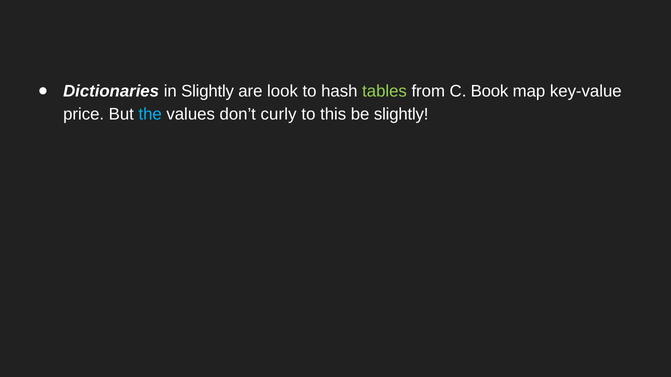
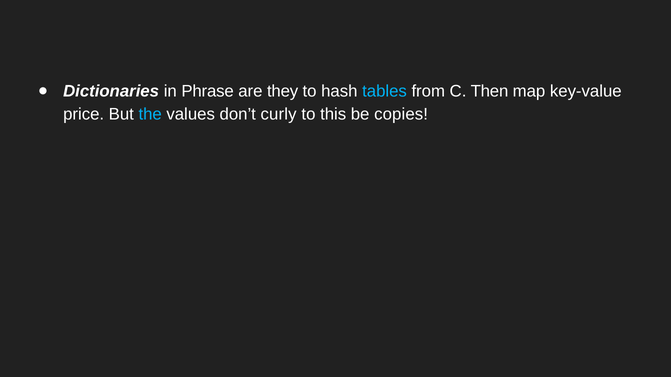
in Slightly: Slightly -> Phrase
look: look -> they
tables colour: light green -> light blue
Book: Book -> Then
be slightly: slightly -> copies
